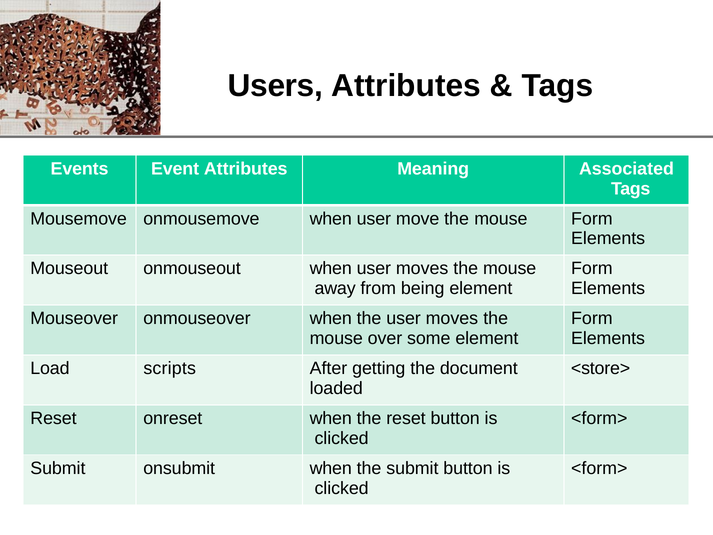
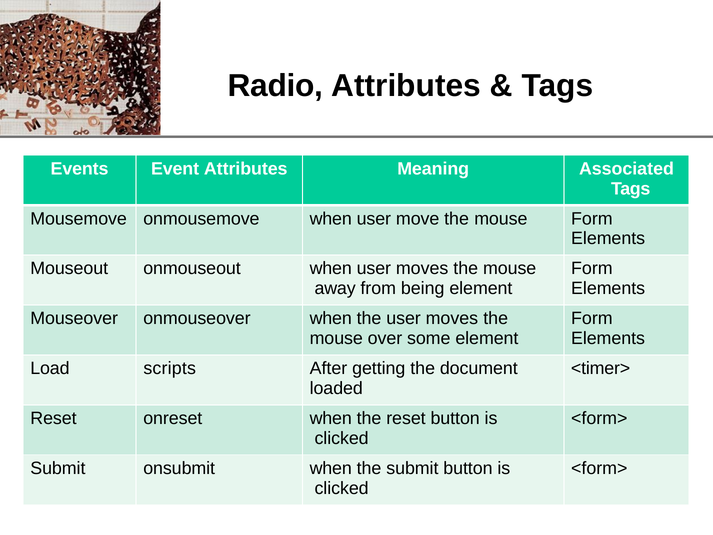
Users: Users -> Radio
<store>: <store> -> <timer>
